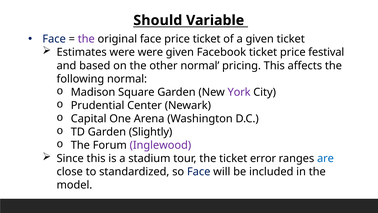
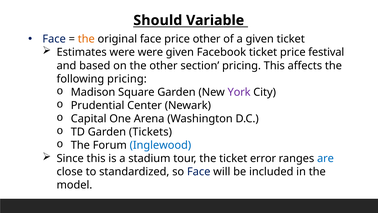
the at (86, 39) colour: purple -> orange
price ticket: ticket -> other
other normal: normal -> section
following normal: normal -> pricing
Slightly: Slightly -> Tickets
Inglewood colour: purple -> blue
